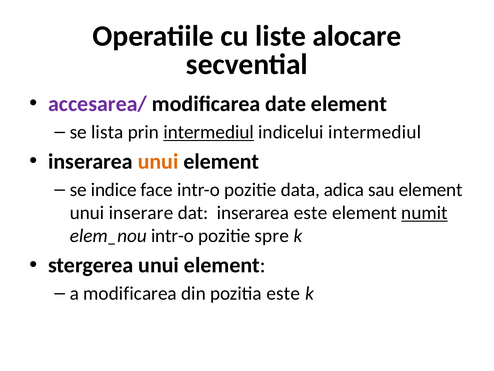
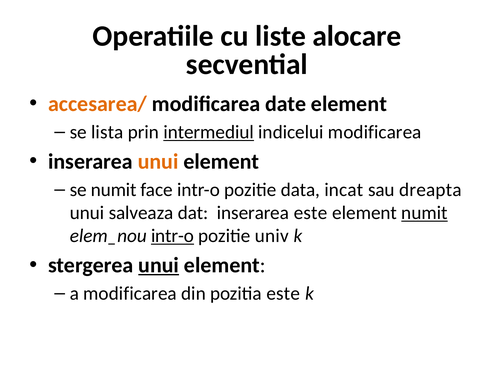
accesarea/ colour: purple -> orange
indicelui intermediul: intermediul -> modificarea
se indice: indice -> numit
adica: adica -> incat
sau element: element -> dreapta
inserare: inserare -> salveaza
intr-o at (173, 236) underline: none -> present
spre: spre -> univ
unui at (159, 265) underline: none -> present
